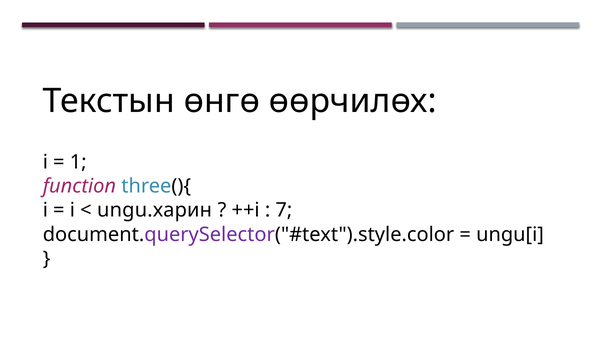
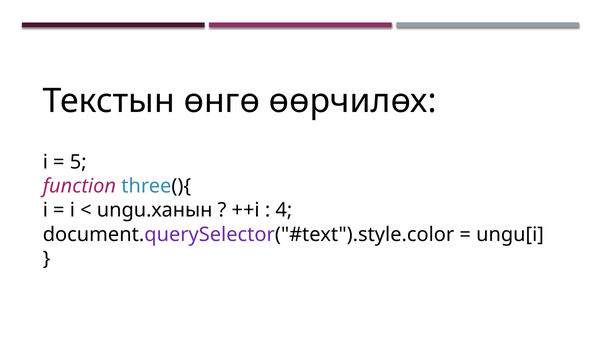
1: 1 -> 5
ungu.харин: ungu.харин -> ungu.ханын
7: 7 -> 4
